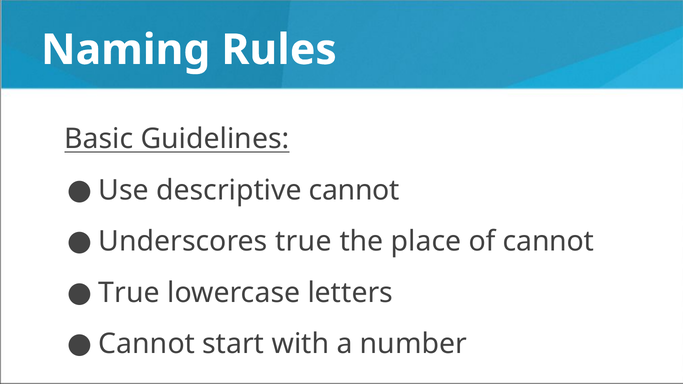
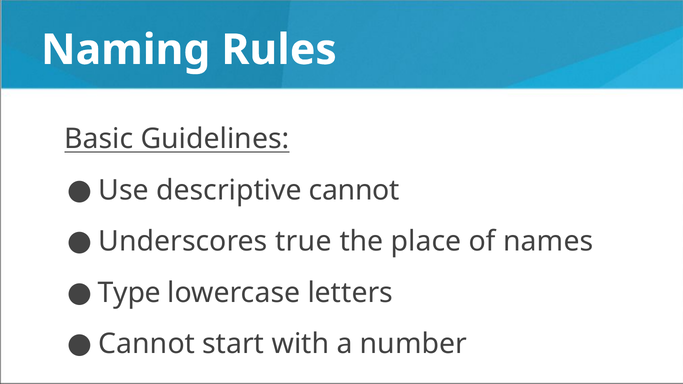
of cannot: cannot -> names
True at (129, 293): True -> Type
